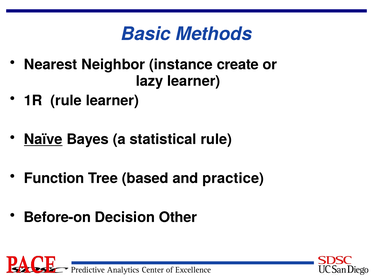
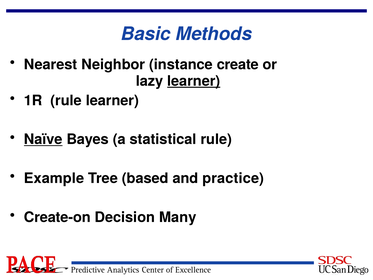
learner at (194, 81) underline: none -> present
Function: Function -> Example
Before-on: Before-on -> Create-on
Other: Other -> Many
